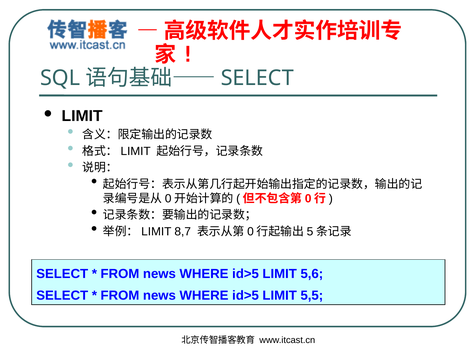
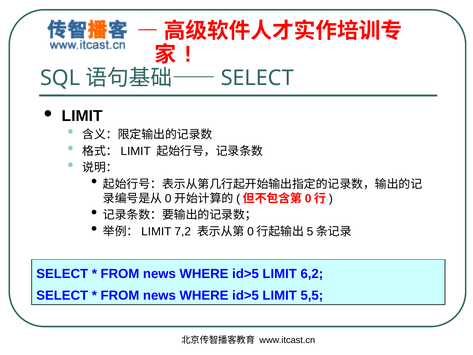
8,7: 8,7 -> 7,2
5,6: 5,6 -> 6,2
